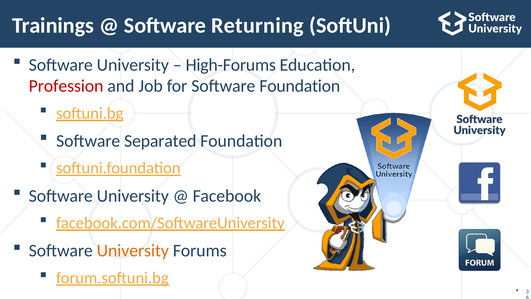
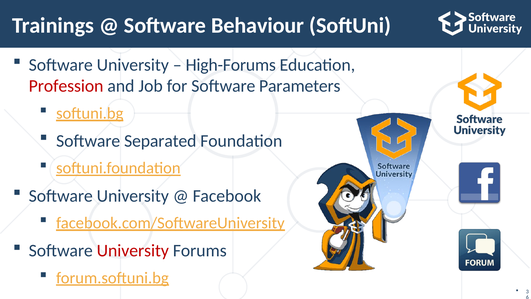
Returning: Returning -> Behaviour
Software Foundation: Foundation -> Parameters
University at (133, 250) colour: orange -> red
